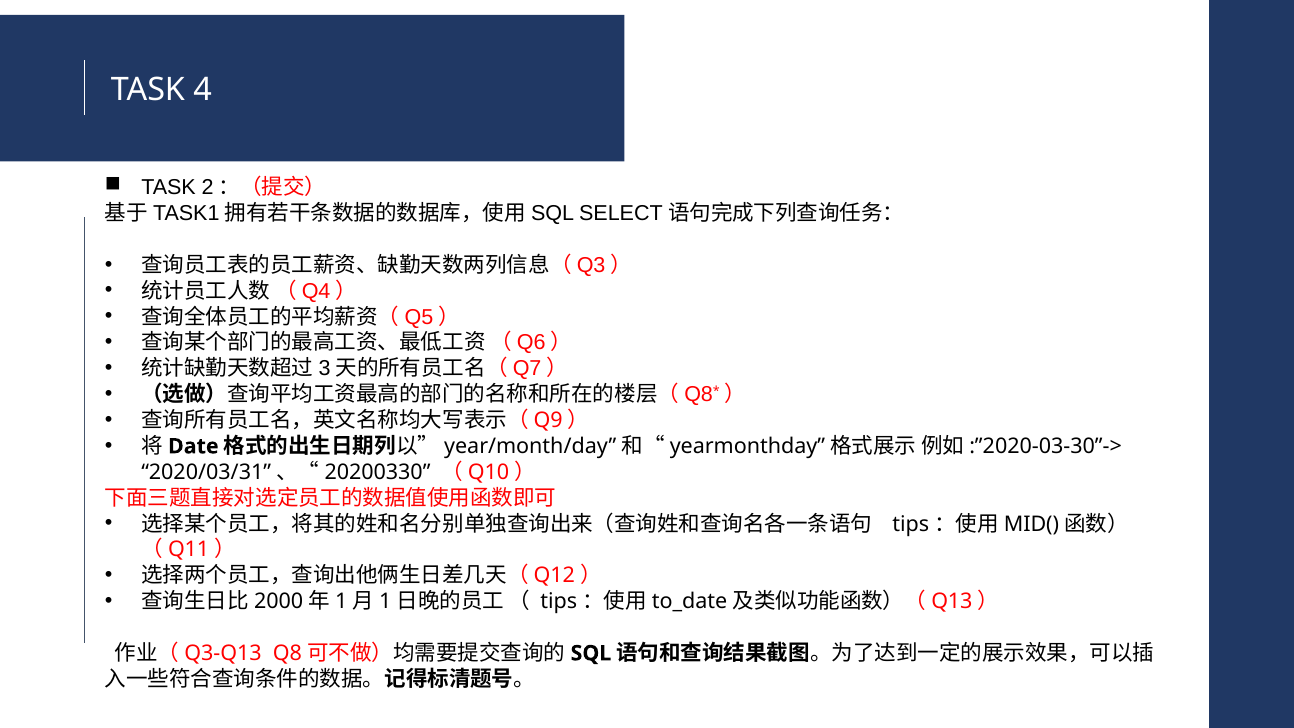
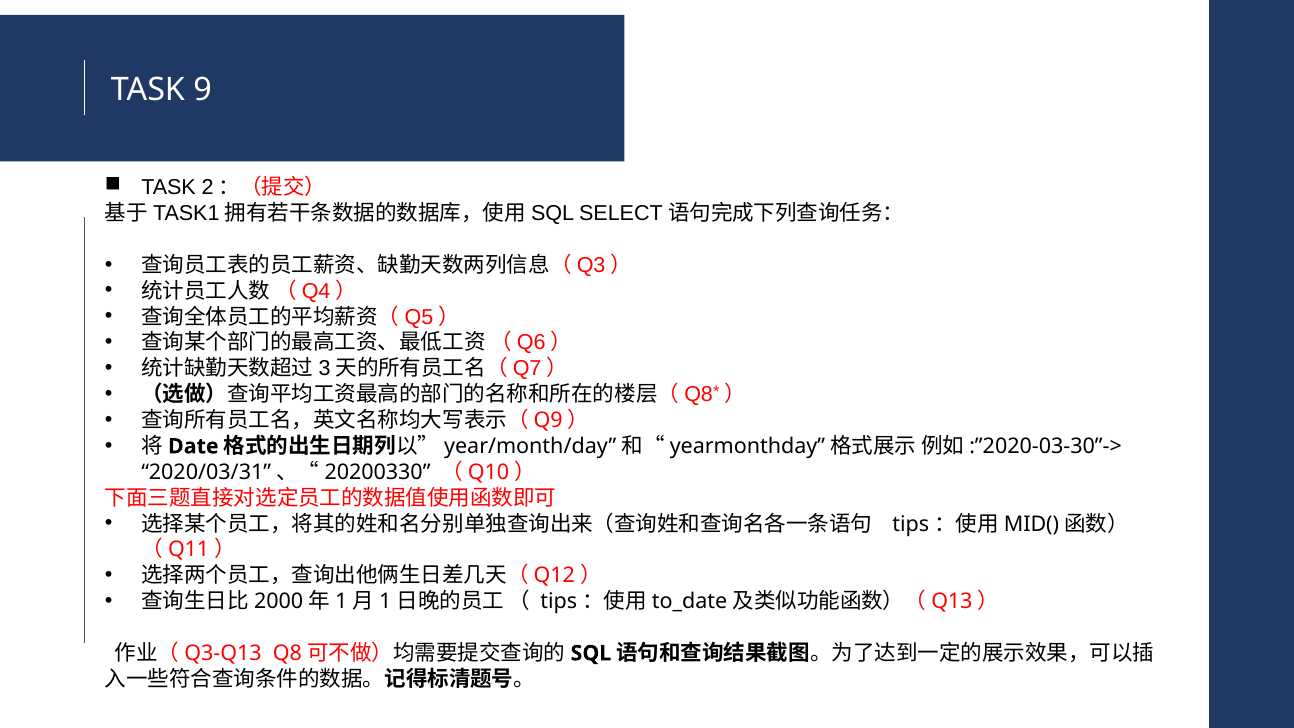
4: 4 -> 9
